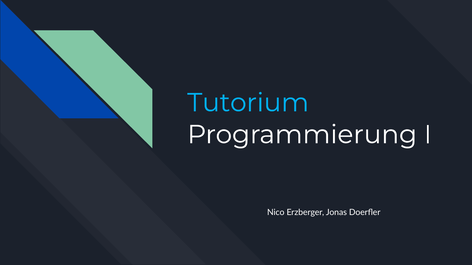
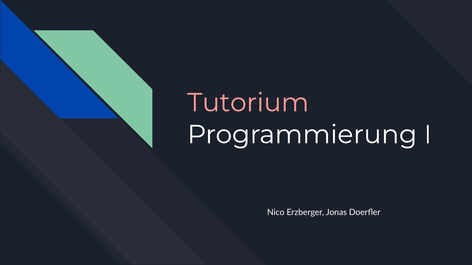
Tutorium colour: light blue -> pink
